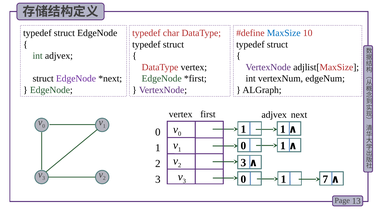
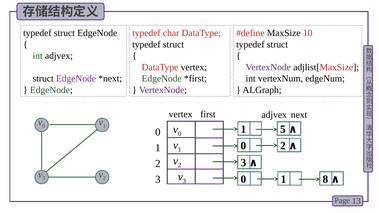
MaxSize colour: blue -> black
1 1: 1 -> 5
1 at (283, 146): 1 -> 2
7: 7 -> 8
